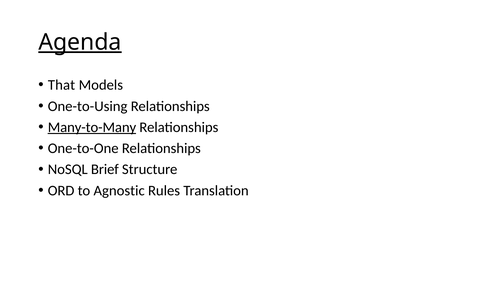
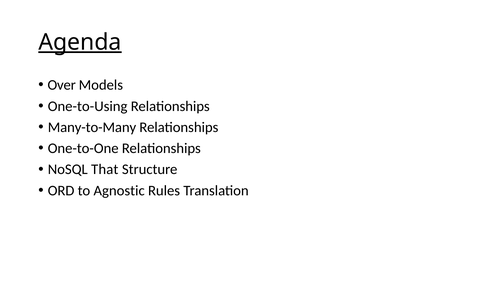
That: That -> Over
Many-to-Many underline: present -> none
Brief: Brief -> That
